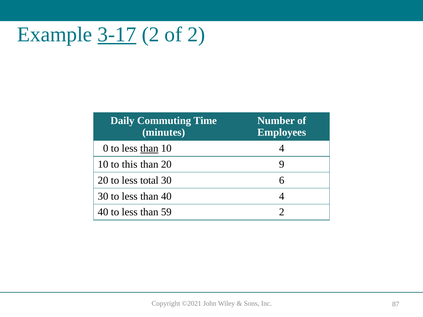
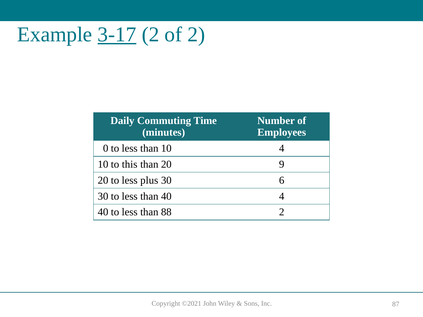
than at (149, 149) underline: present -> none
total: total -> plus
59: 59 -> 88
